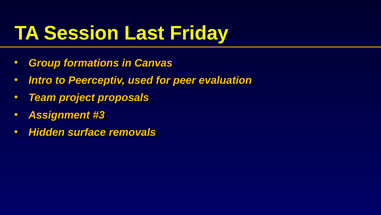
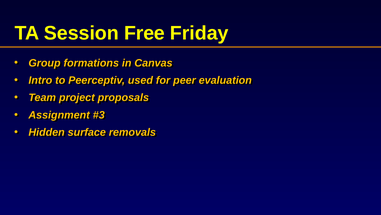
Last: Last -> Free
